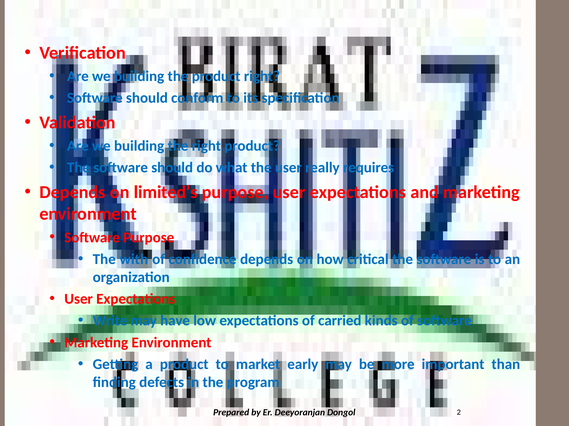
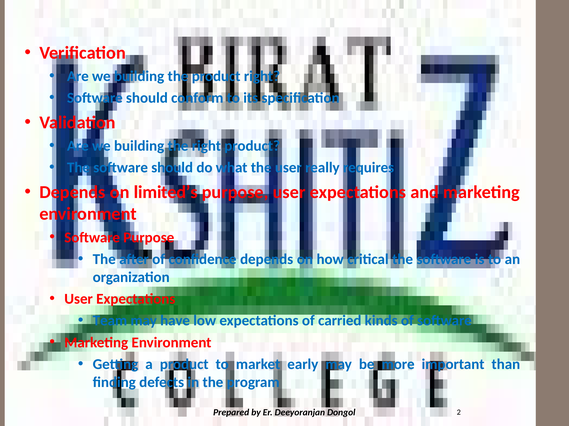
with: with -> after
Write: Write -> Team
